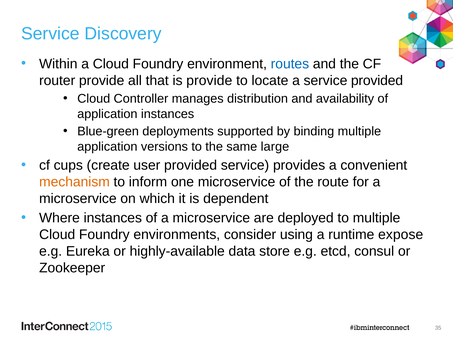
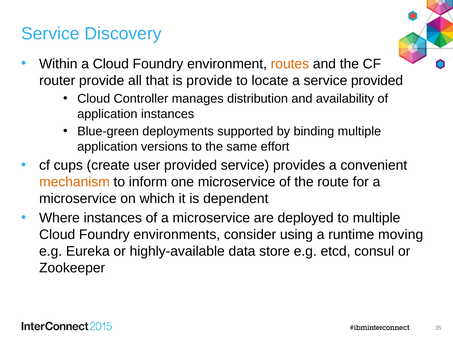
routes colour: blue -> orange
large: large -> effort
expose: expose -> moving
